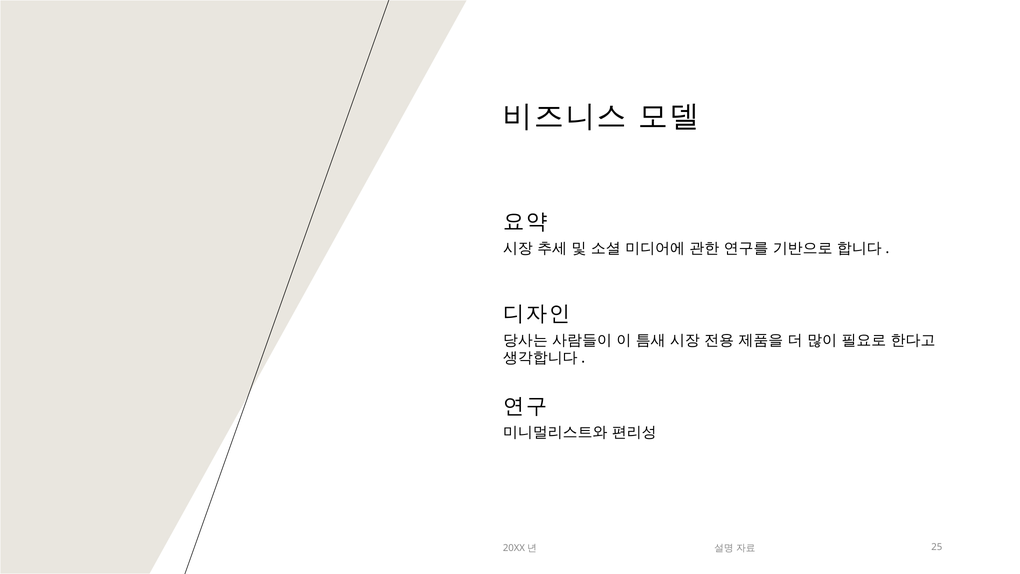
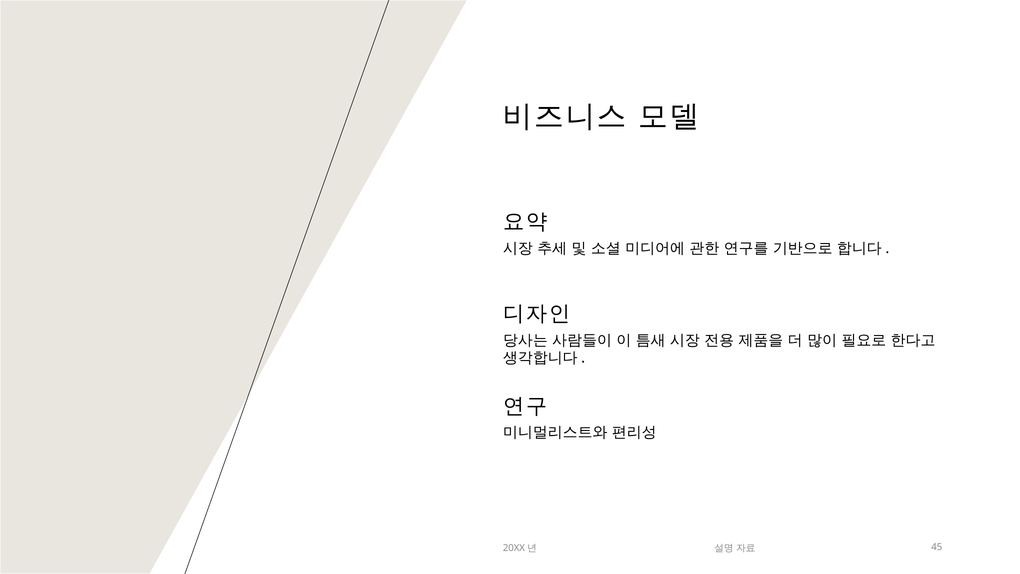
25: 25 -> 45
